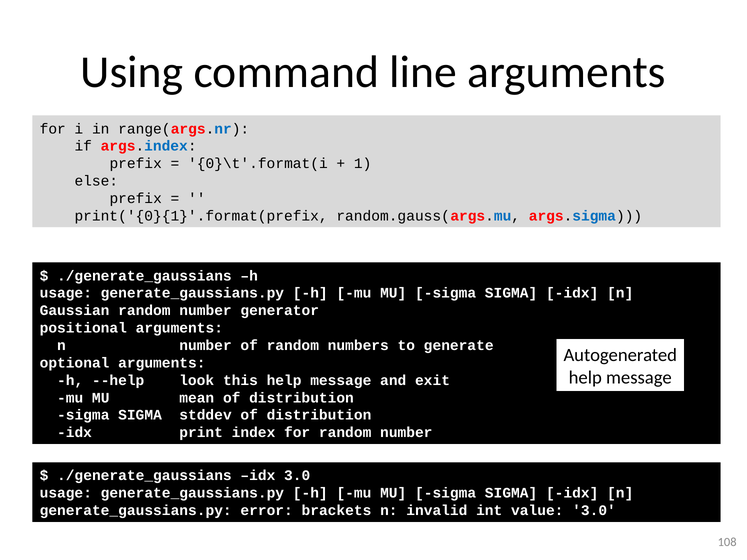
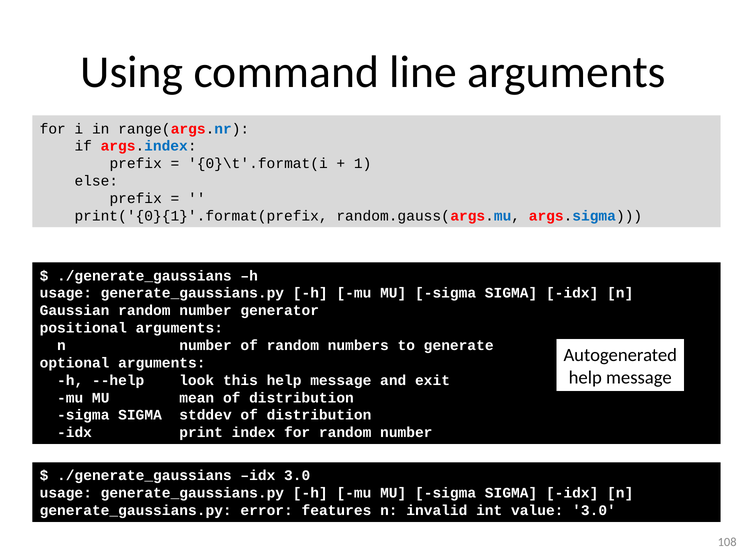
brackets: brackets -> features
